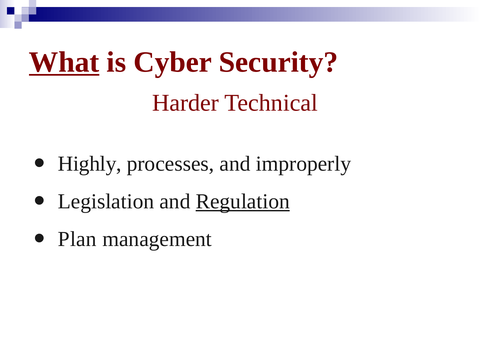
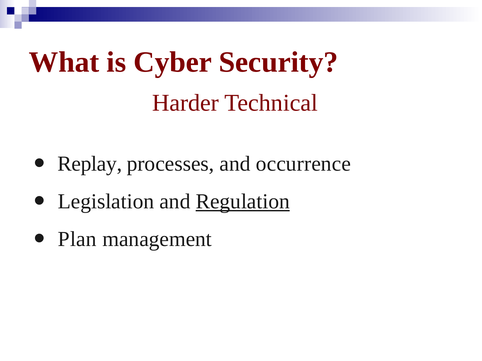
What underline: present -> none
Highly: Highly -> Replay
improperly: improperly -> occurrence
